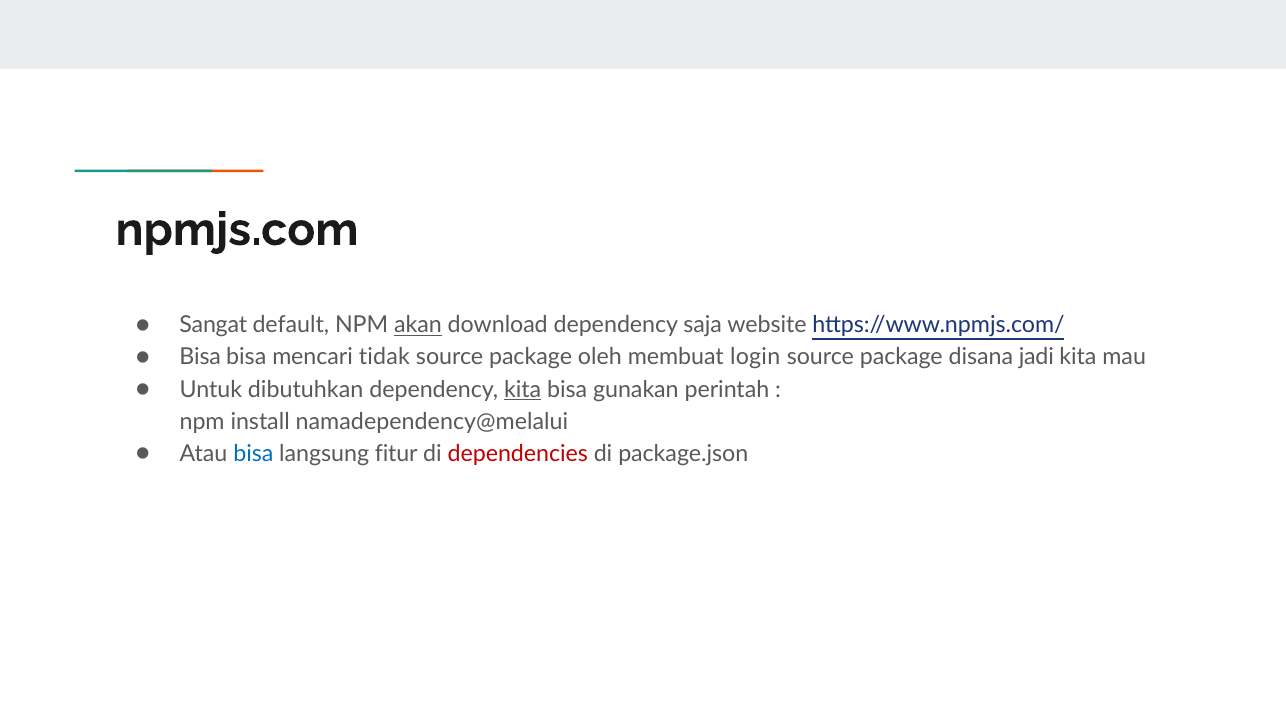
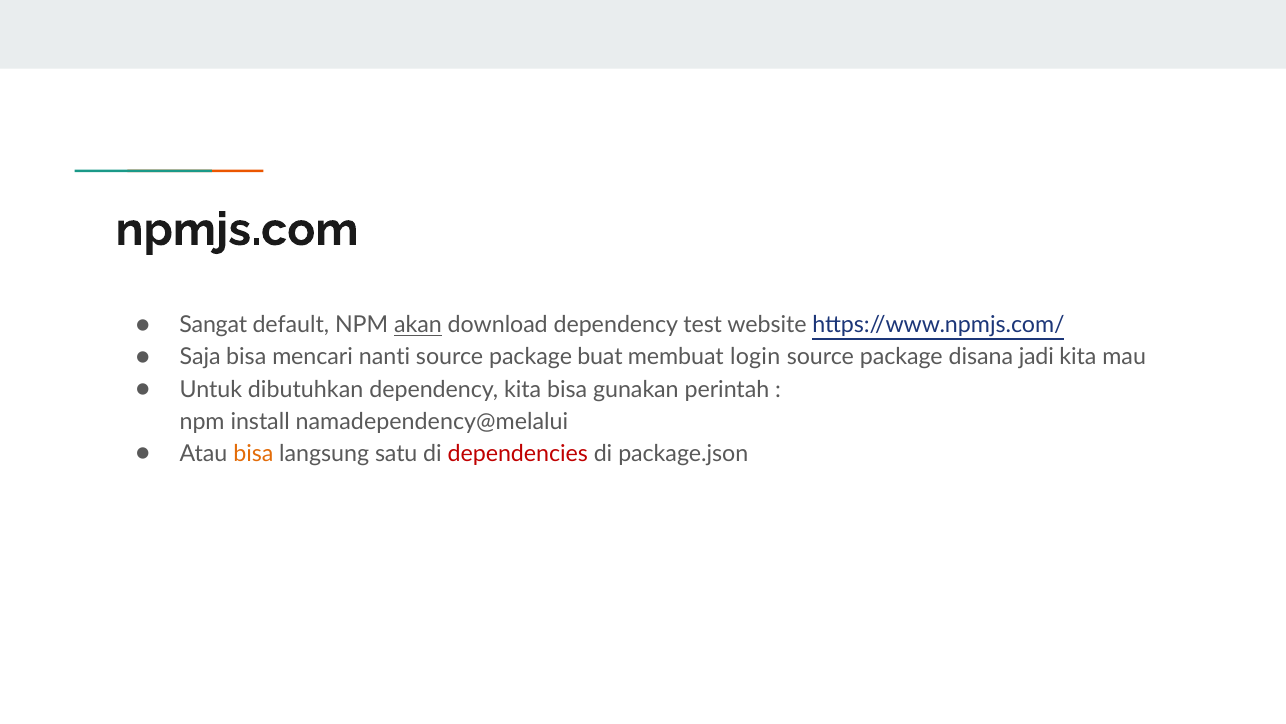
saja: saja -> test
Bisa at (200, 357): Bisa -> Saja
tidak: tidak -> nanti
oleh: oleh -> buat
kita at (523, 389) underline: present -> none
bisa at (253, 453) colour: blue -> orange
fitur: fitur -> satu
